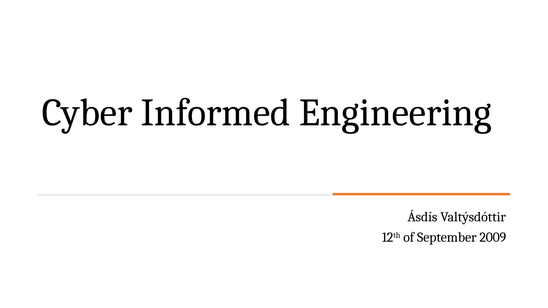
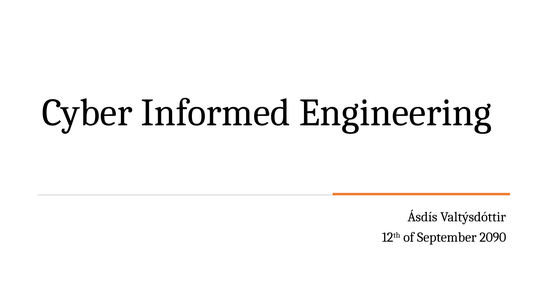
2009: 2009 -> 2090
